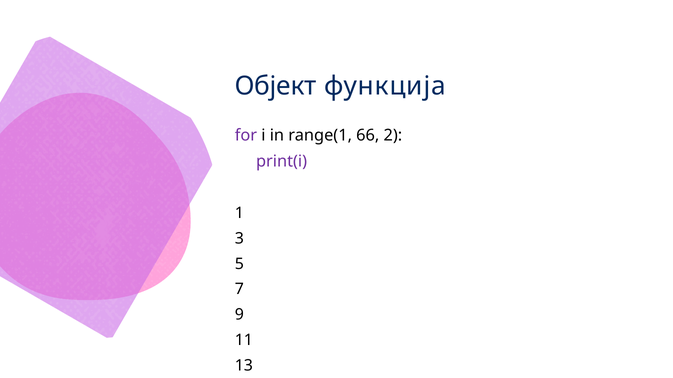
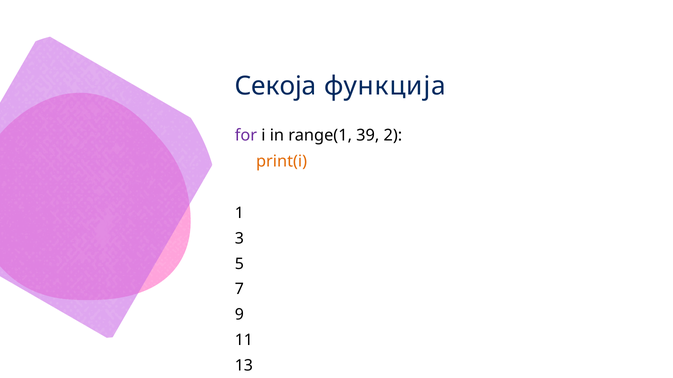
Објект: Објект -> Секоја
66: 66 -> 39
print(i colour: purple -> orange
